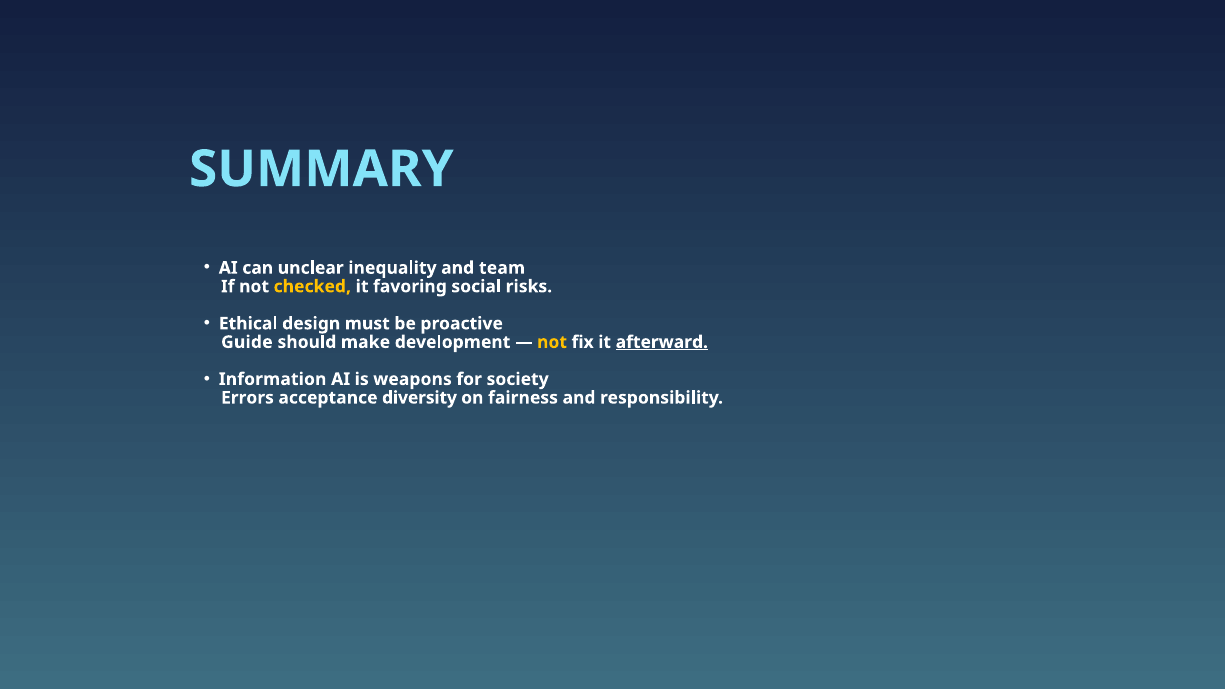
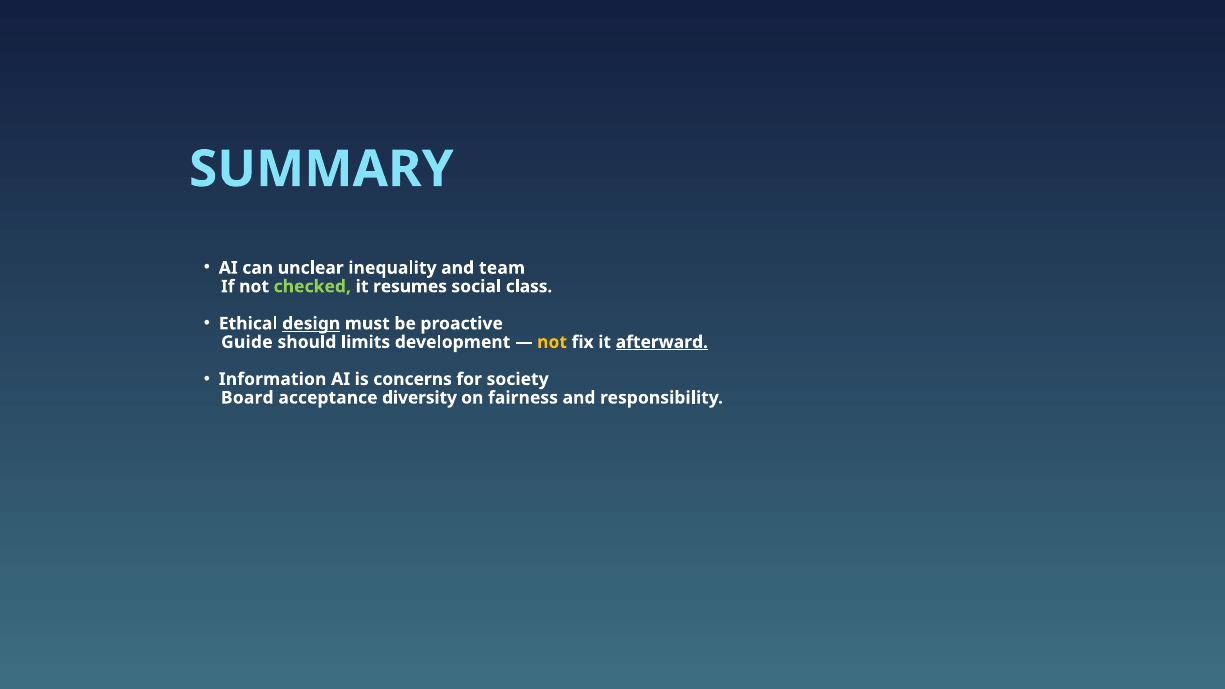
checked colour: yellow -> light green
favoring: favoring -> resumes
risks: risks -> class
design underline: none -> present
make: make -> limits
weapons: weapons -> concerns
Errors: Errors -> Board
